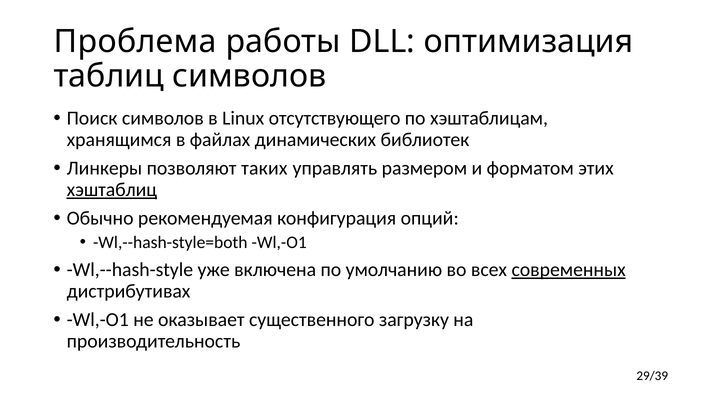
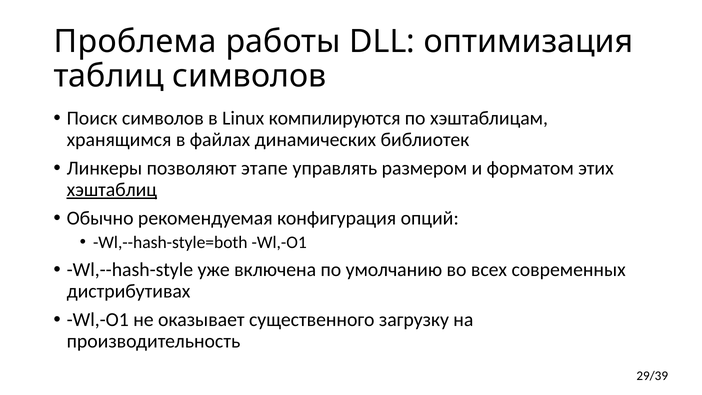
отсутствующего: отсутствующего -> компилируются
таких: таких -> этапе
современных underline: present -> none
